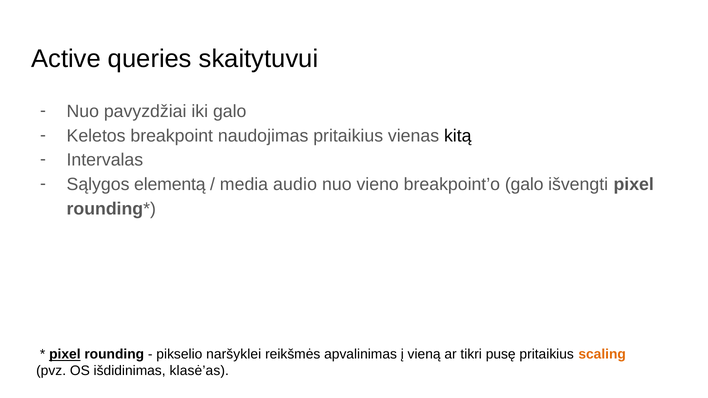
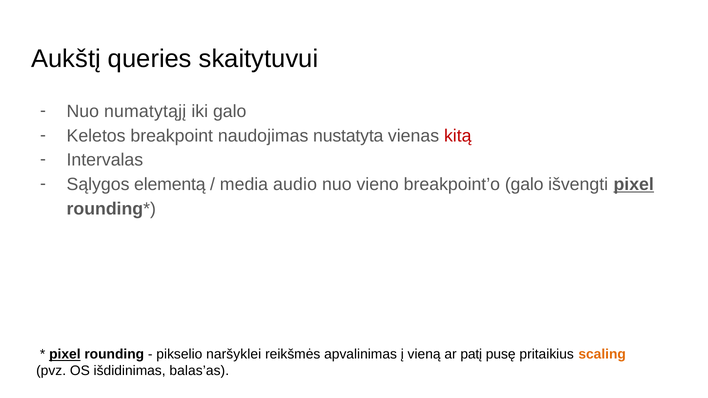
Active: Active -> Aukštį
pavyzdžiai: pavyzdžiai -> numatytąjį
naudojimas pritaikius: pritaikius -> nustatyta
kitą colour: black -> red
pixel at (634, 185) underline: none -> present
tikri: tikri -> patį
klasė’as: klasė’as -> balas’as
